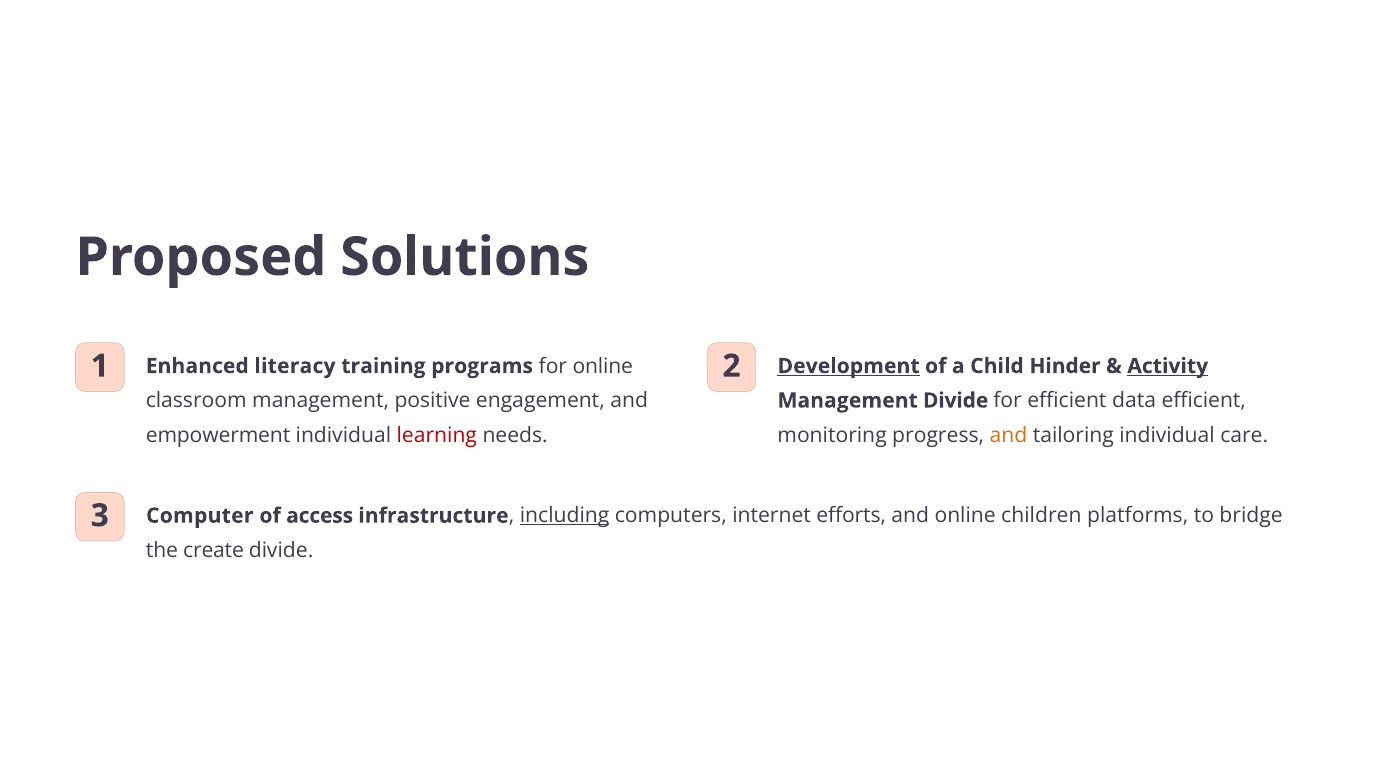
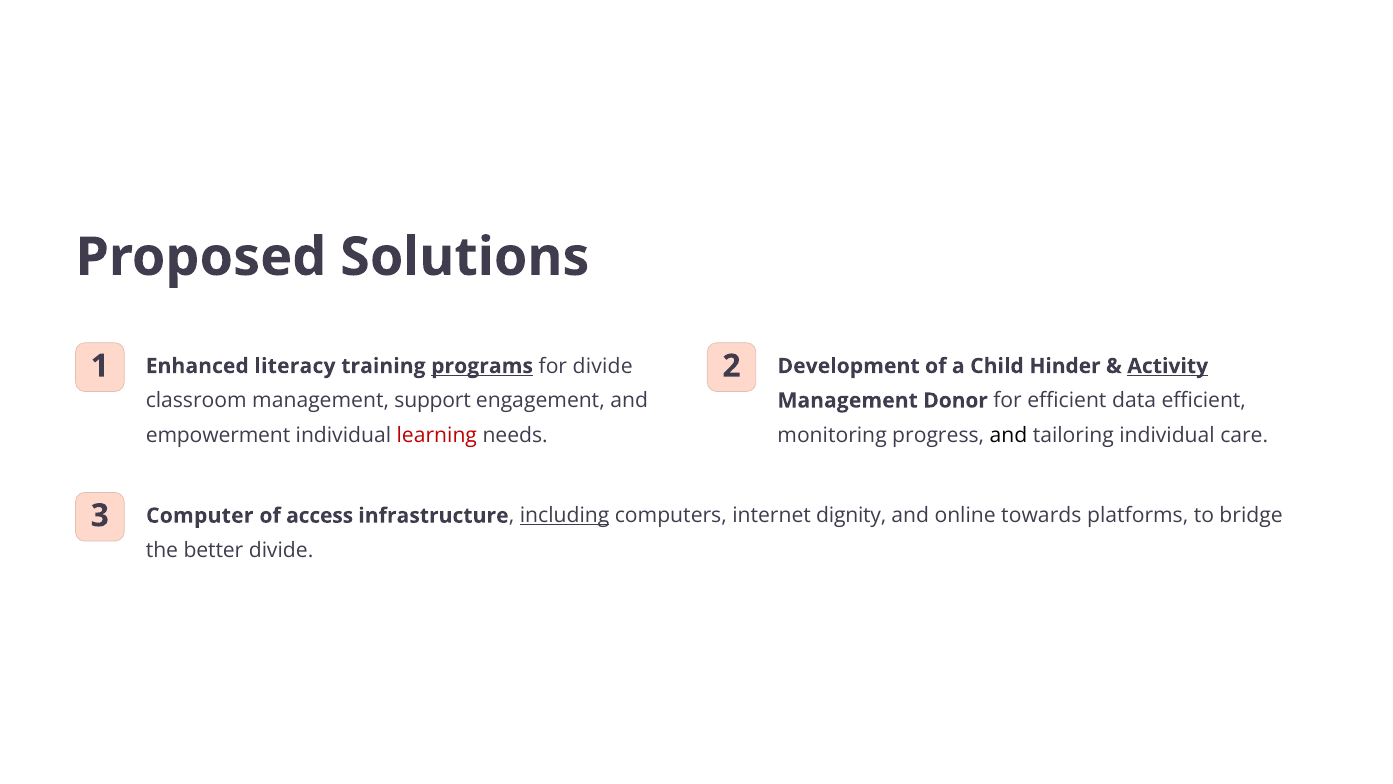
programs underline: none -> present
for online: online -> divide
Development underline: present -> none
Management Divide: Divide -> Donor
positive: positive -> support
and at (1008, 435) colour: orange -> black
efforts: efforts -> dignity
children: children -> towards
create: create -> better
